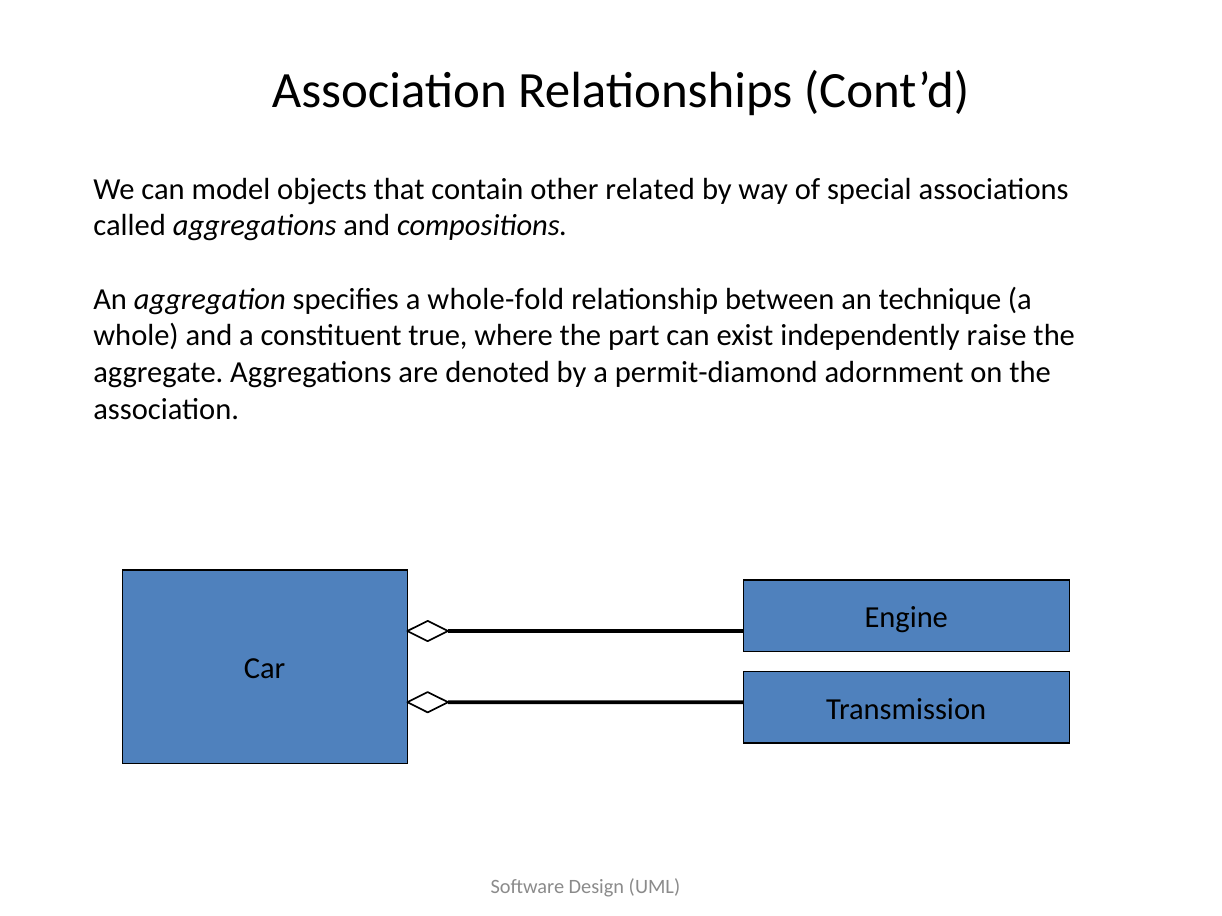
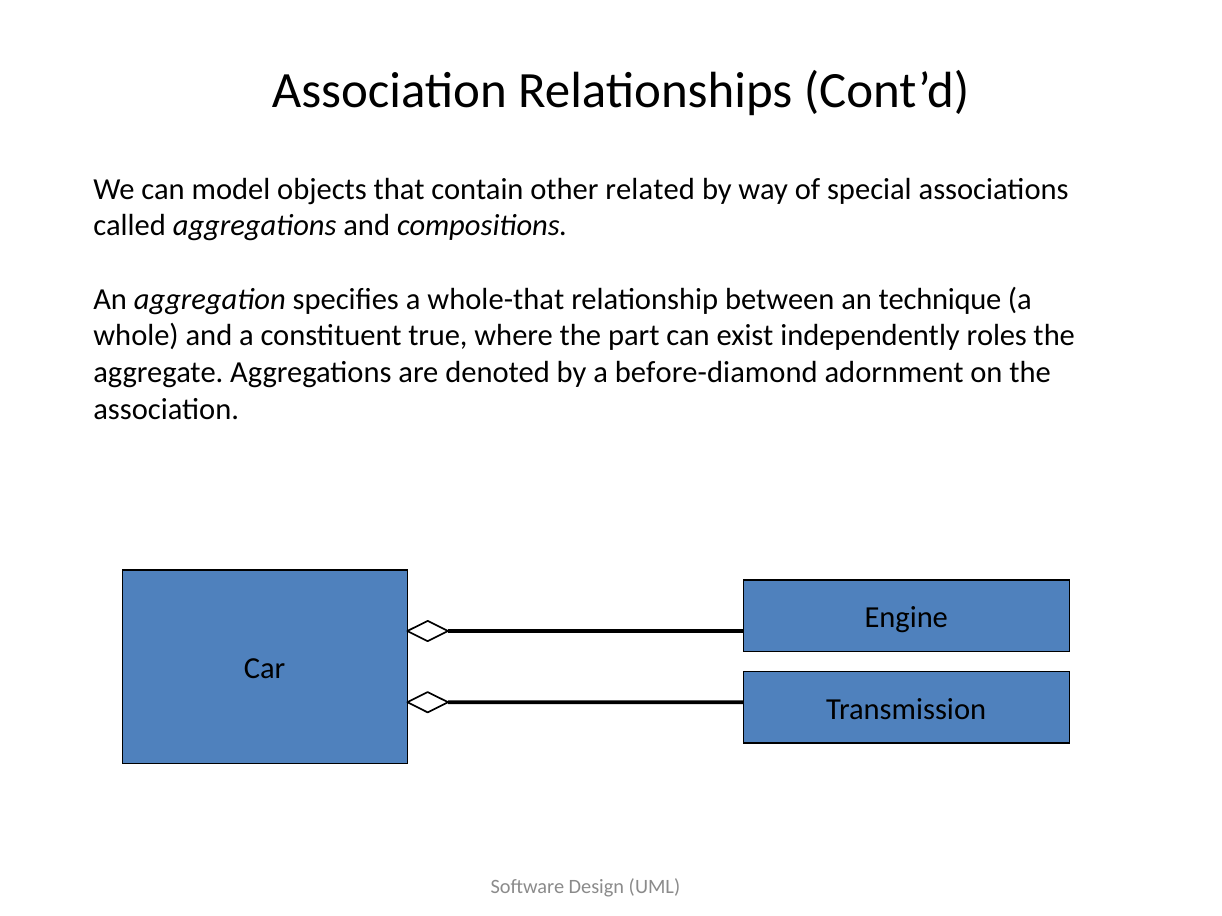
whole-fold: whole-fold -> whole-that
raise: raise -> roles
permit-diamond: permit-diamond -> before-diamond
